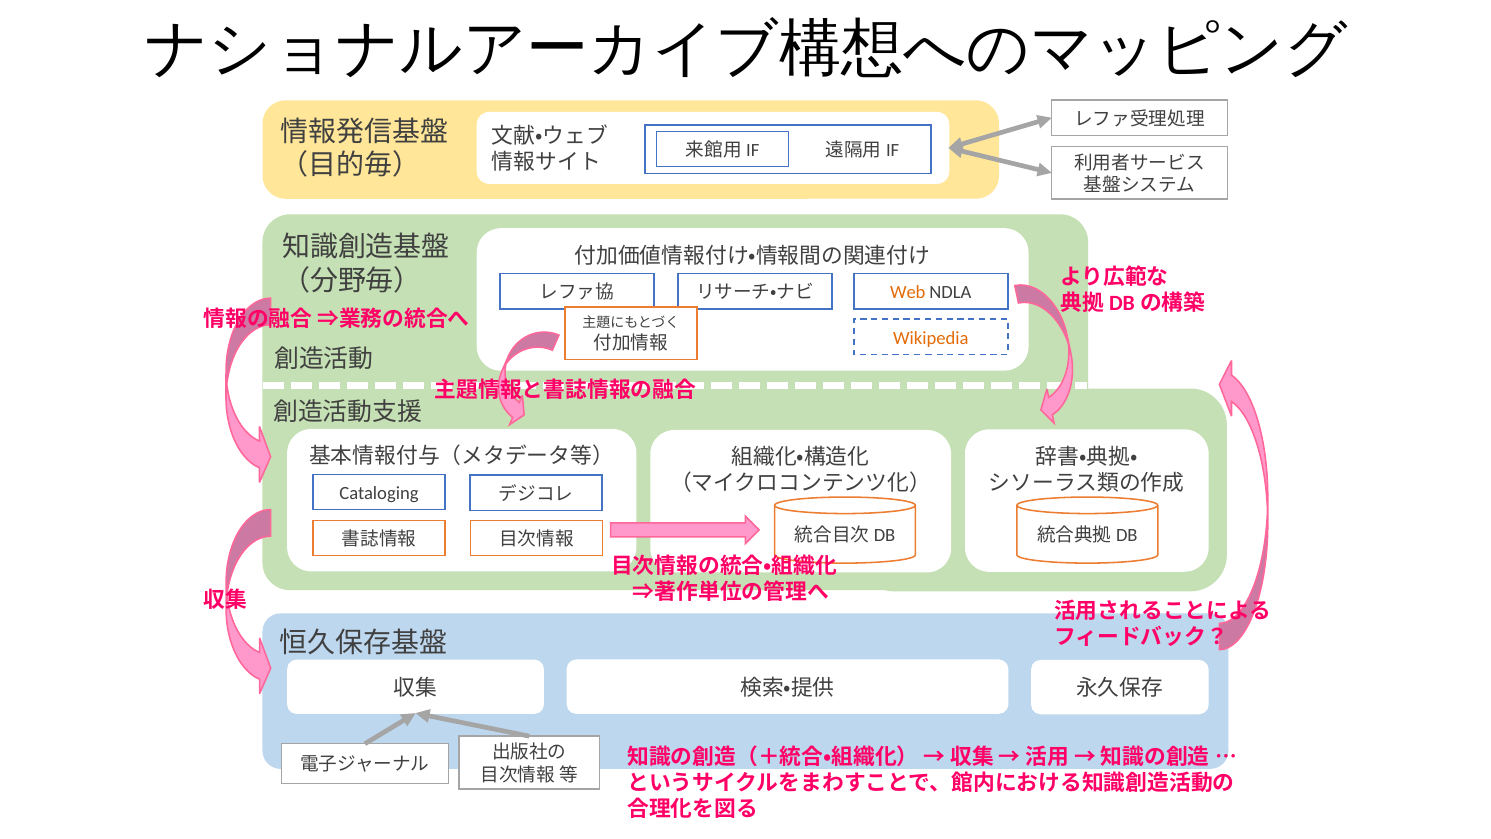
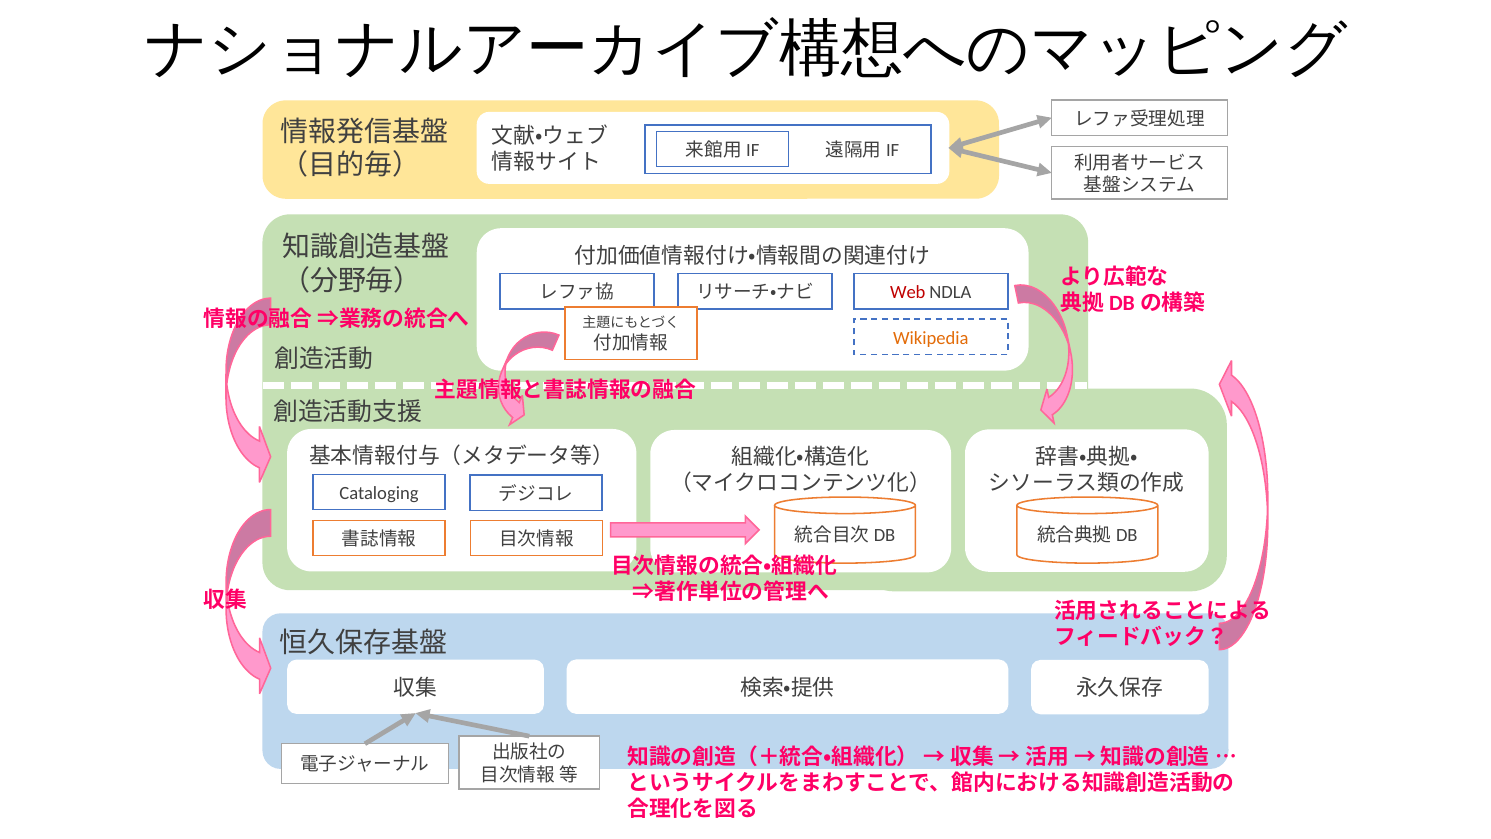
Web colour: orange -> red
